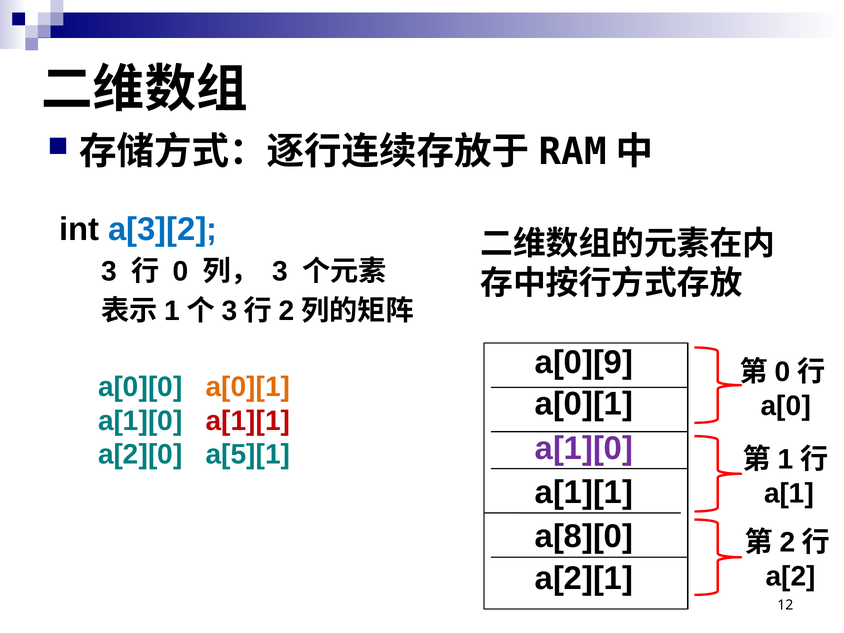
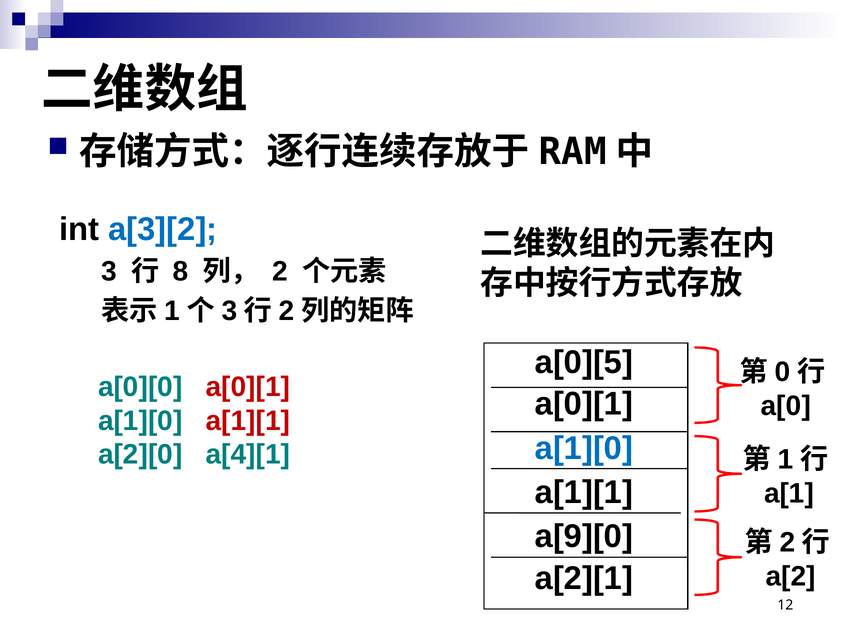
0: 0 -> 8
3 at (280, 271): 3 -> 2
a[0][9: a[0][9 -> a[0][5
a[0][1 at (248, 387) colour: orange -> red
a[1][0 at (584, 448) colour: purple -> blue
a[5][1: a[5][1 -> a[4][1
a[8][0: a[8][0 -> a[9][0
